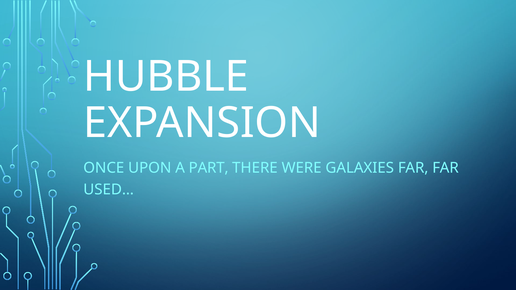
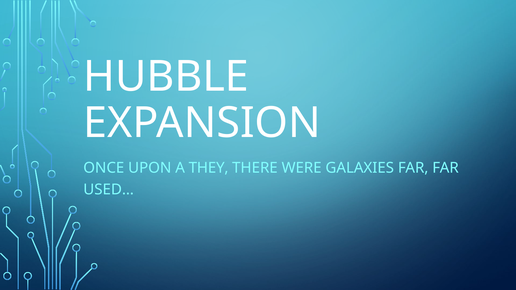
PART: PART -> THEY
